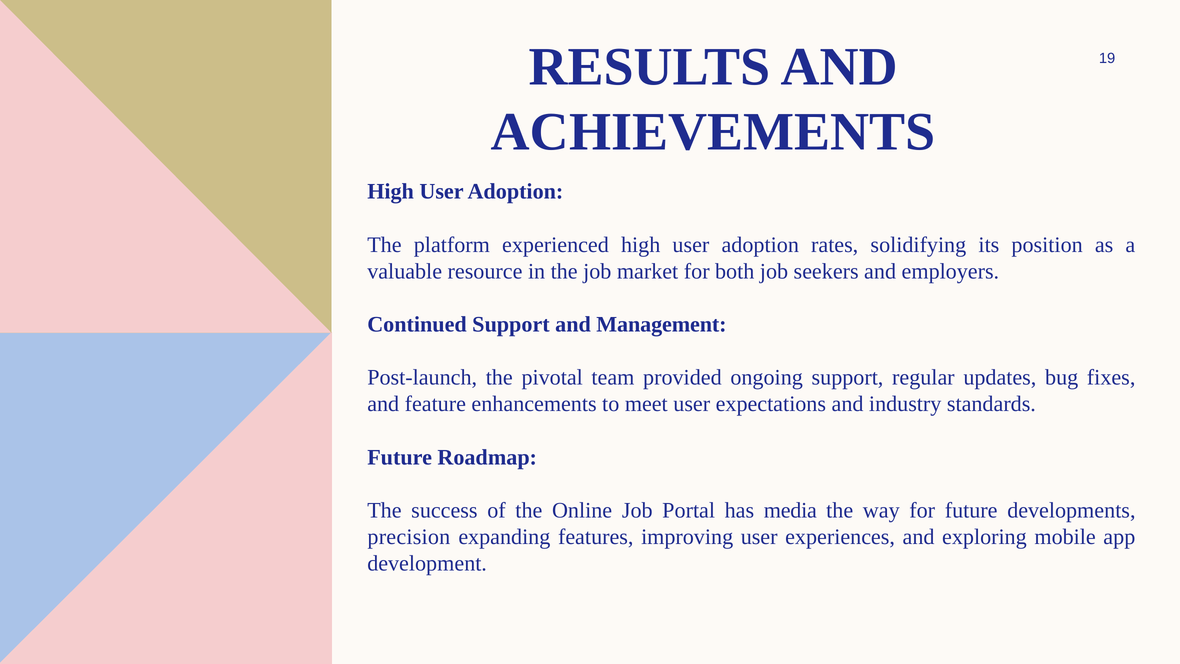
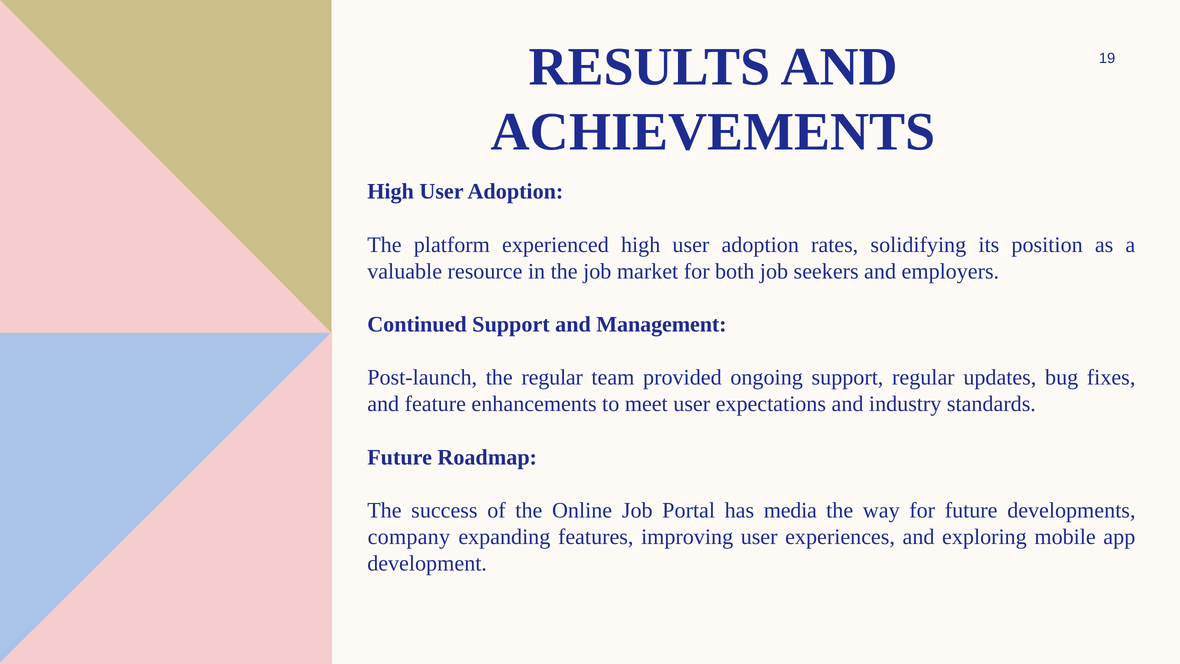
the pivotal: pivotal -> regular
precision: precision -> company
